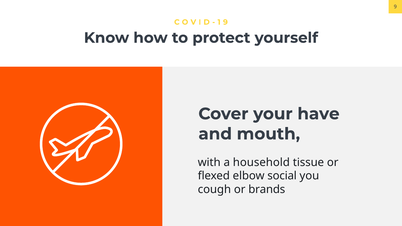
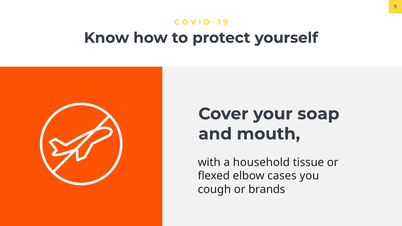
have: have -> soap
social: social -> cases
